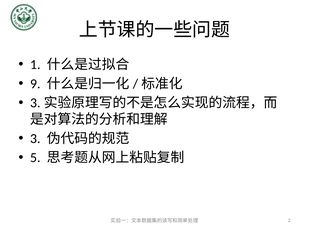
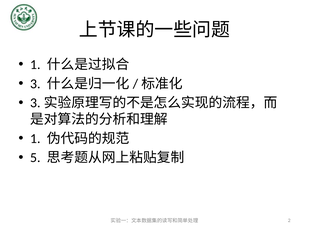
9: 9 -> 3
3 at (35, 139): 3 -> 1
